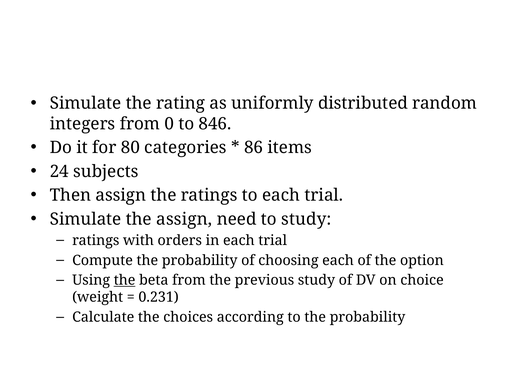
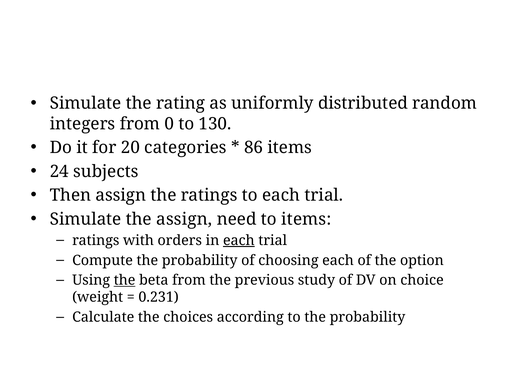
846: 846 -> 130
80: 80 -> 20
to study: study -> items
each at (239, 241) underline: none -> present
